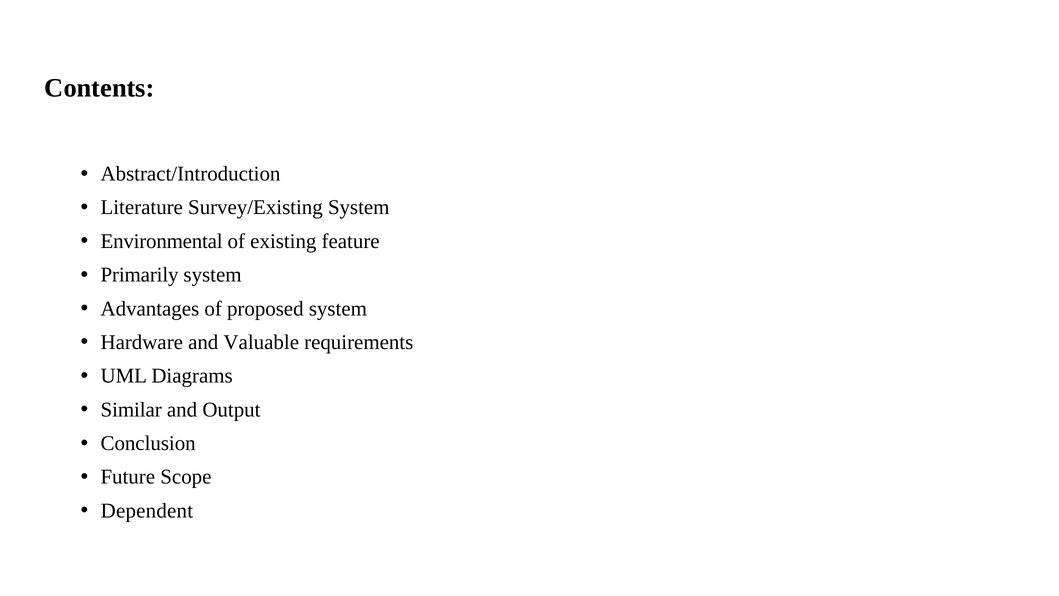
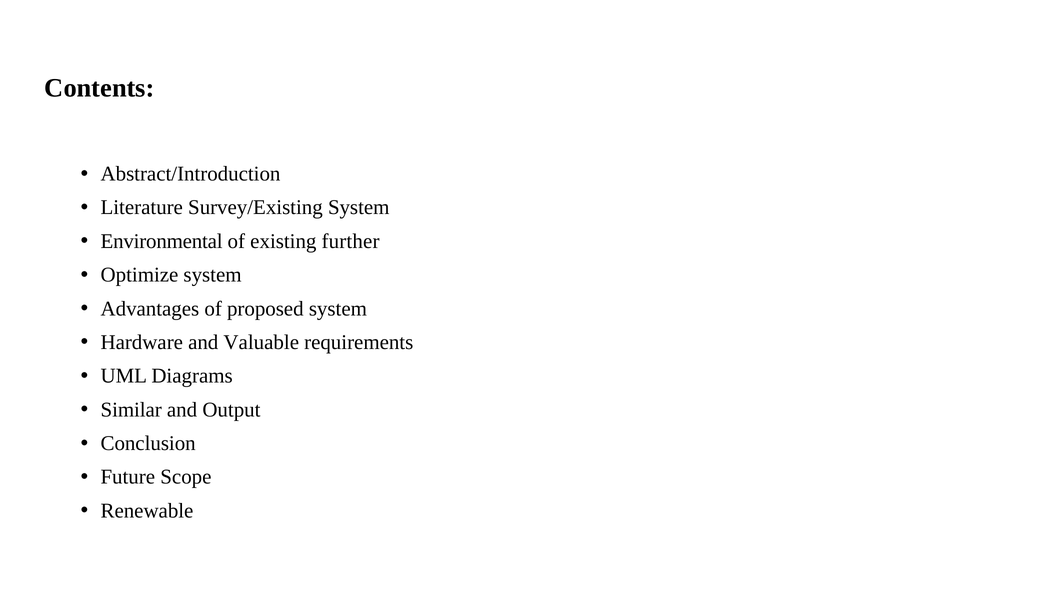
feature: feature -> further
Primarily: Primarily -> Optimize
Dependent: Dependent -> Renewable
